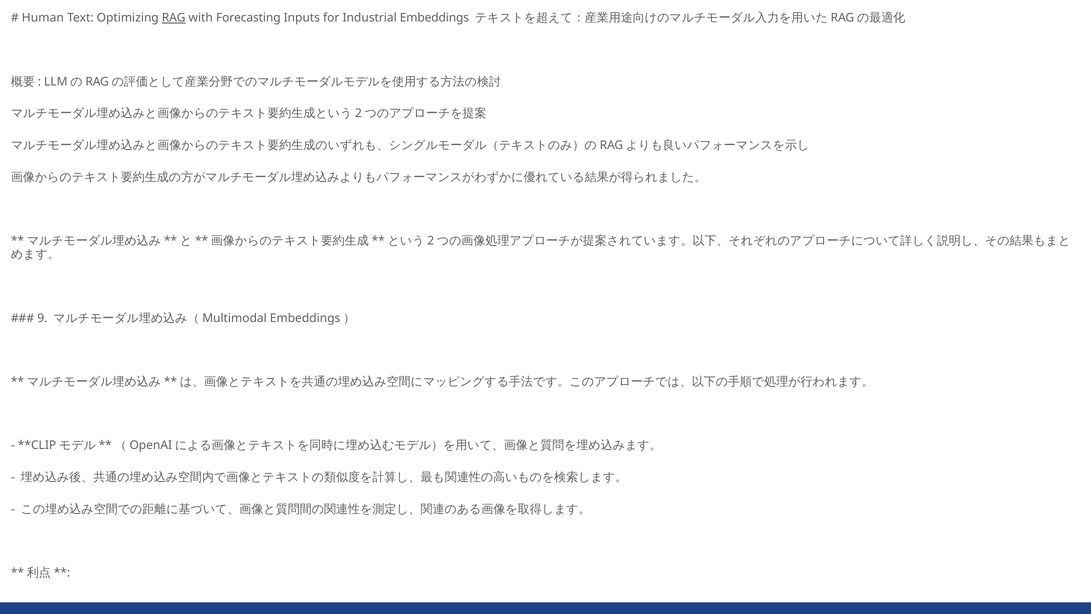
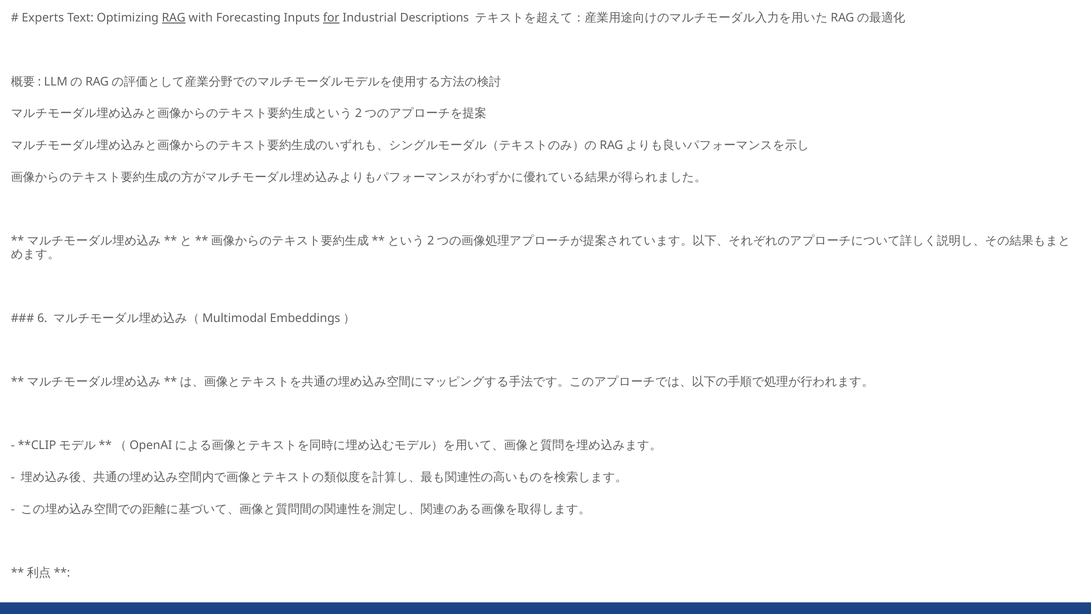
Human: Human -> Experts
for underline: none -> present
Industrial Embeddings: Embeddings -> Descriptions
9: 9 -> 6
